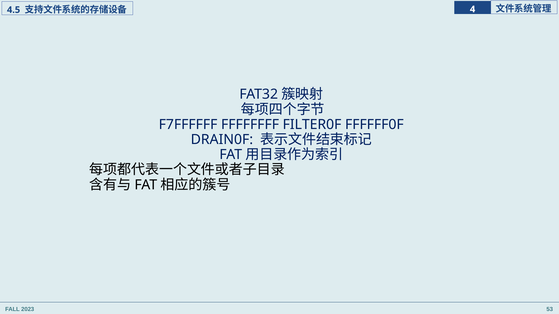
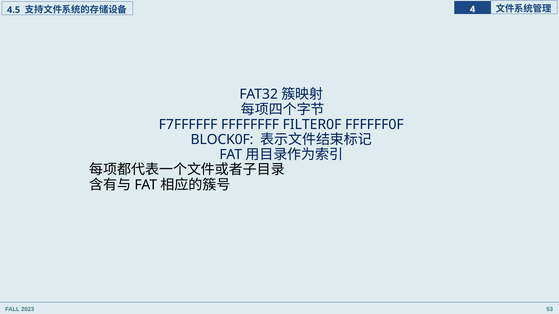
DRAIN0F: DRAIN0F -> BLOCK0F
